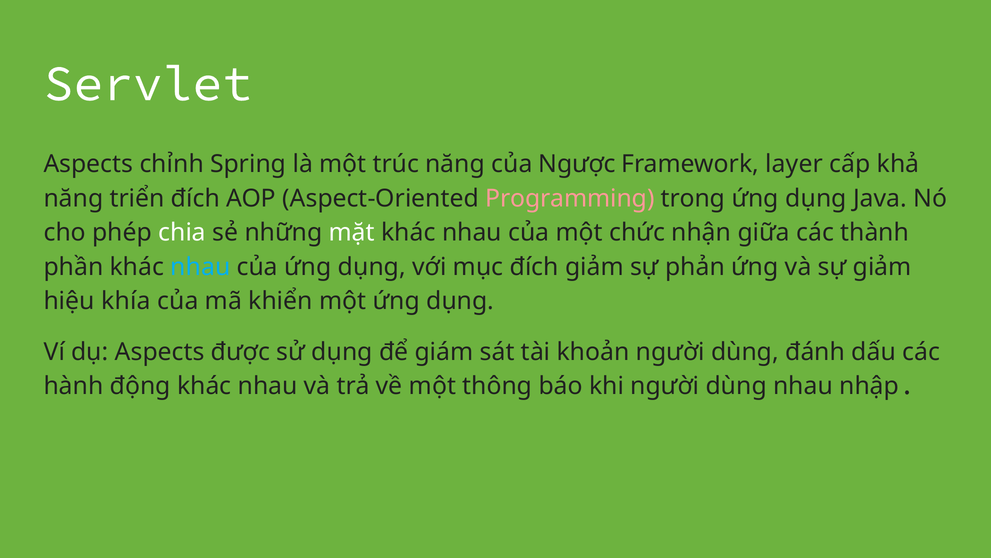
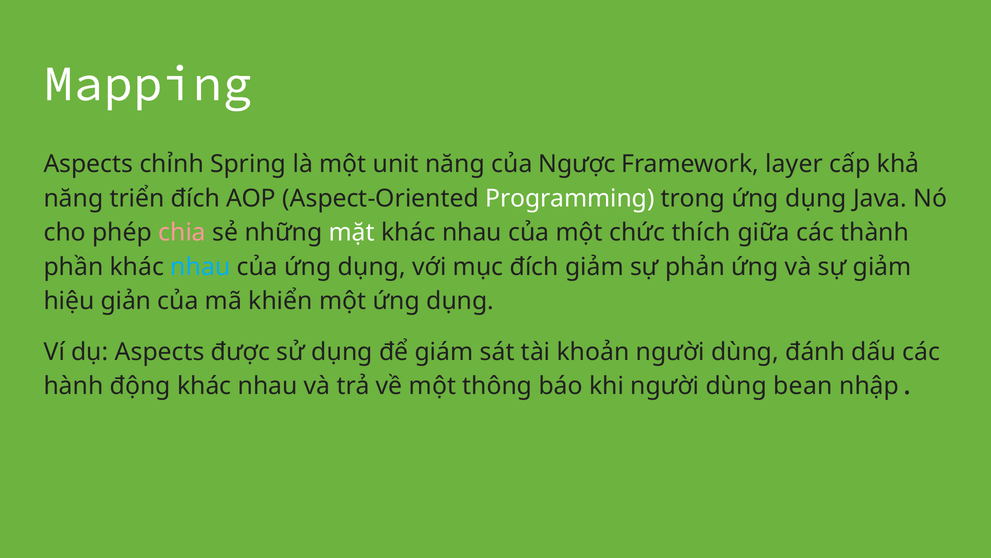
Servlet: Servlet -> Mapping
trúc: trúc -> unit
Programming colour: pink -> white
chia colour: white -> pink
nhận: nhận -> thích
khía: khía -> giản
dùng nhau: nhau -> bean
